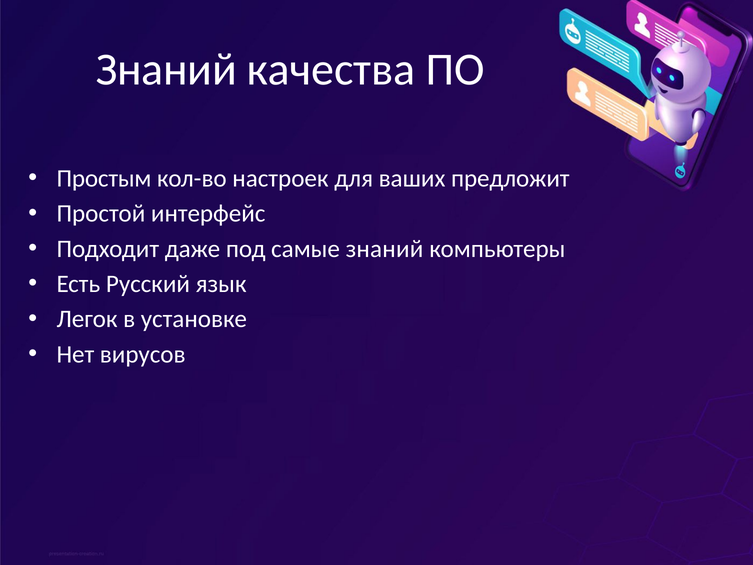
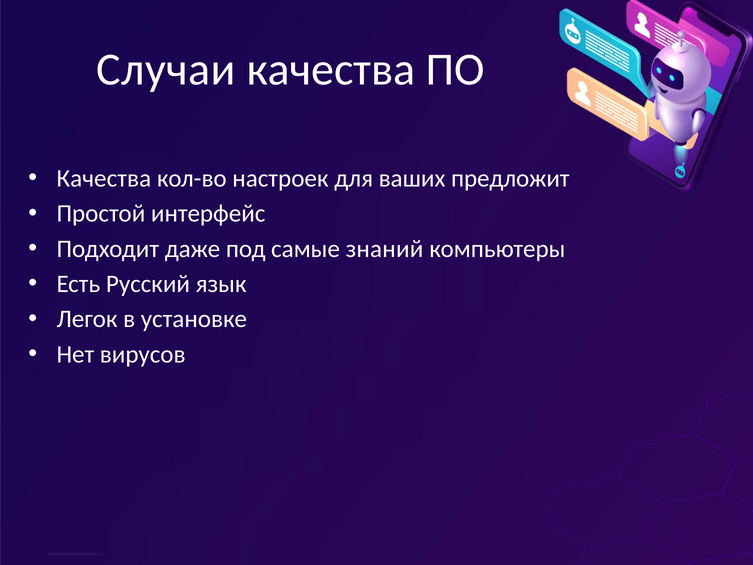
Знаний at (166, 69): Знаний -> Случаи
Простым at (104, 178): Простым -> Качества
